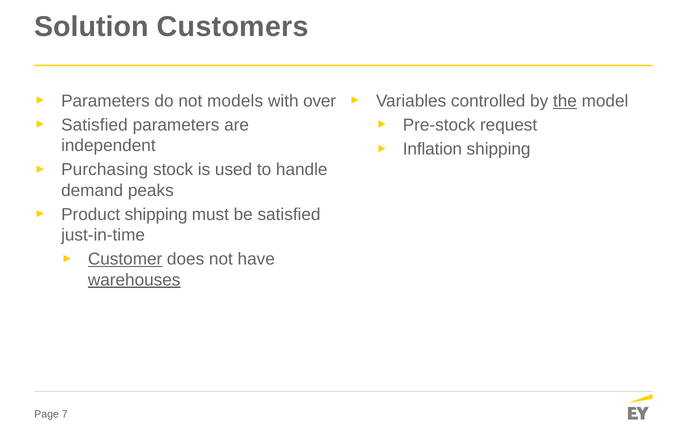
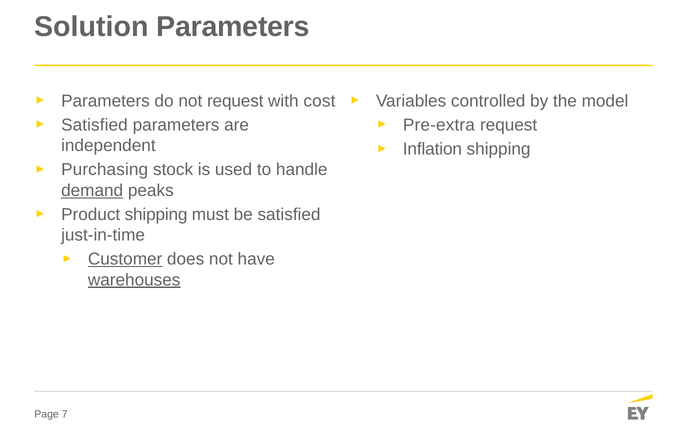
Solution Customers: Customers -> Parameters
not models: models -> request
over: over -> cost
the underline: present -> none
Pre-stock: Pre-stock -> Pre-extra
demand underline: none -> present
